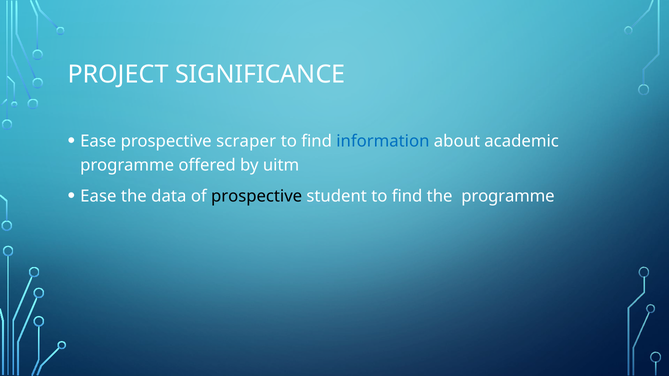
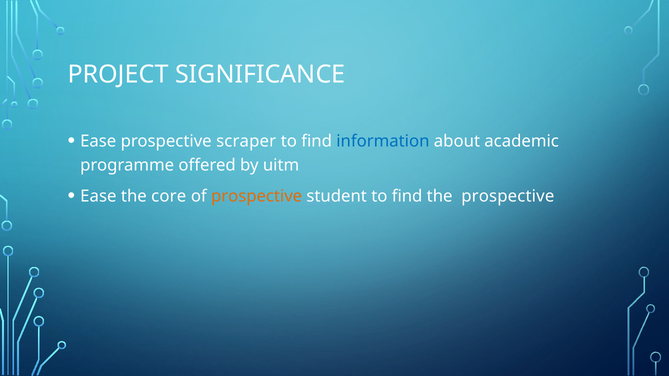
data: data -> core
prospective at (257, 196) colour: black -> orange
the programme: programme -> prospective
